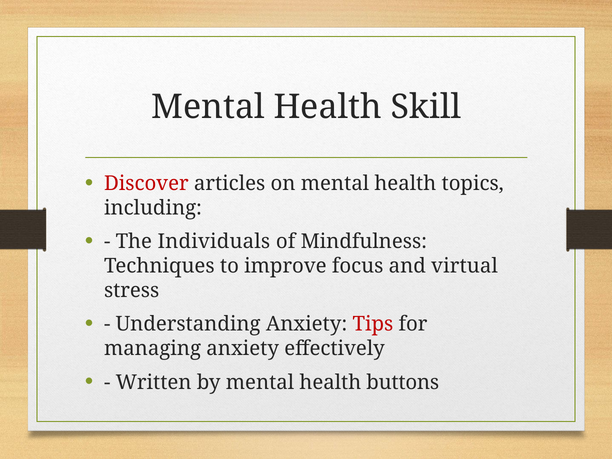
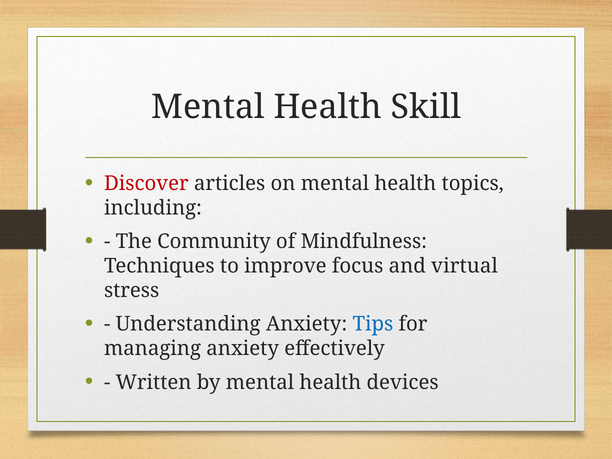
Individuals: Individuals -> Community
Tips colour: red -> blue
buttons: buttons -> devices
